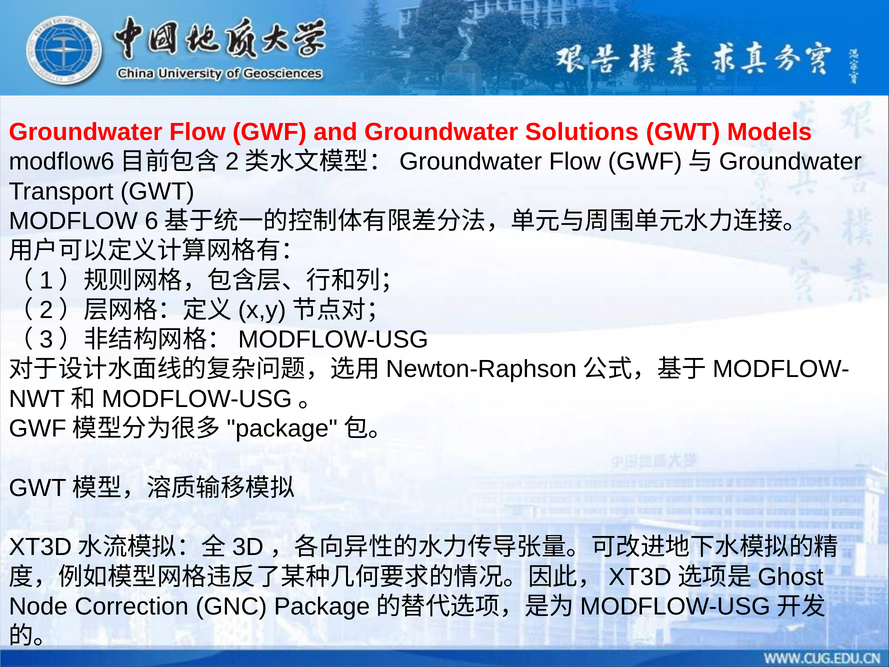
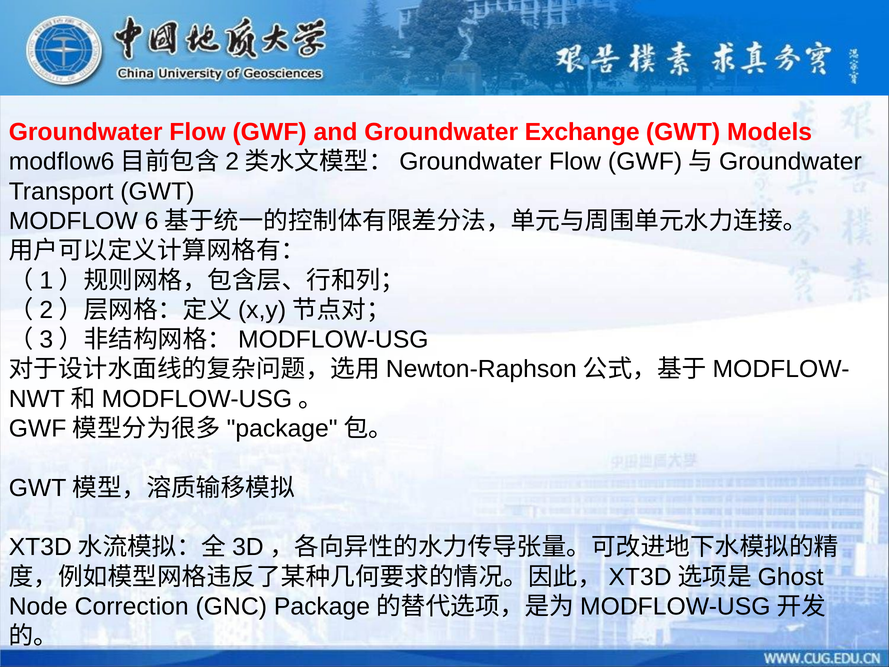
Solutions: Solutions -> Exchange
